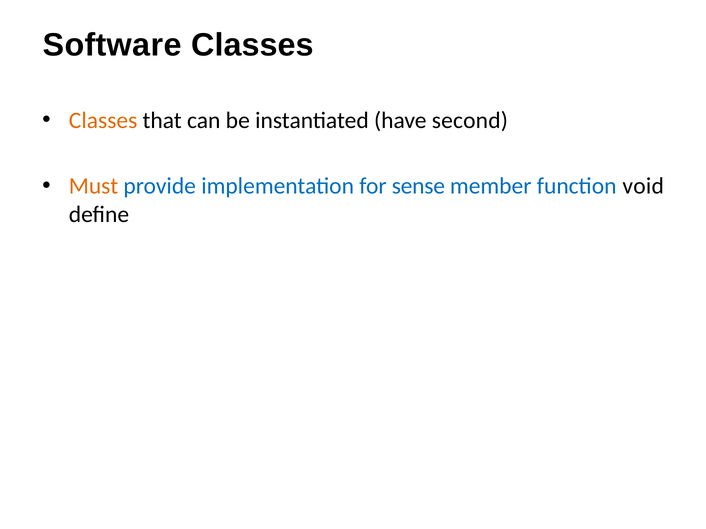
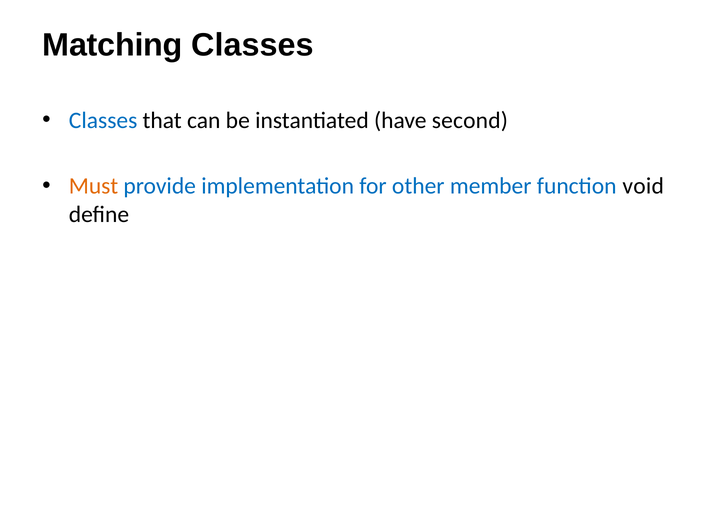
Software: Software -> Matching
Classes at (103, 120) colour: orange -> blue
sense: sense -> other
